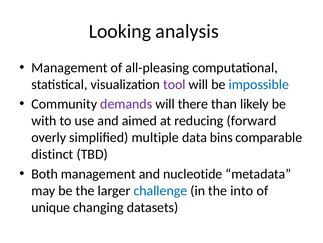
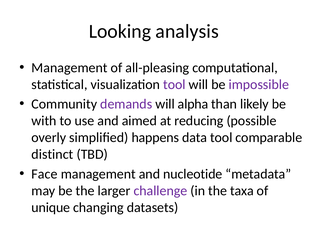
impossible colour: blue -> purple
there: there -> alpha
forward: forward -> possible
multiple: multiple -> happens
data bins: bins -> tool
Both: Both -> Face
challenge colour: blue -> purple
into: into -> taxa
